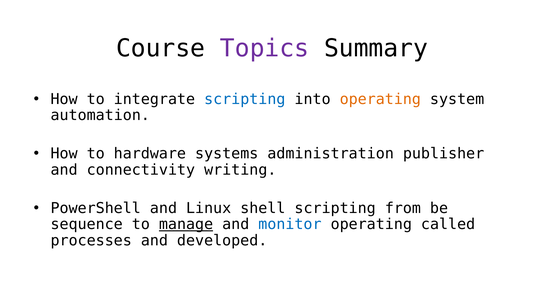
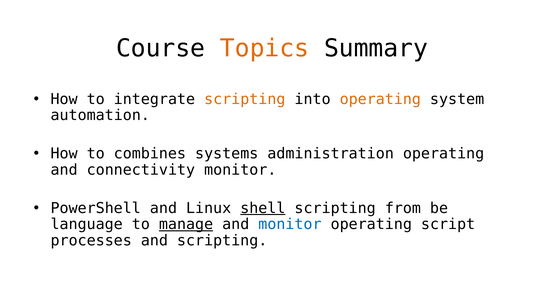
Topics colour: purple -> orange
scripting at (245, 99) colour: blue -> orange
hardware: hardware -> combines
administration publisher: publisher -> operating
connectivity writing: writing -> monitor
shell underline: none -> present
sequence: sequence -> language
called: called -> script
and developed: developed -> scripting
